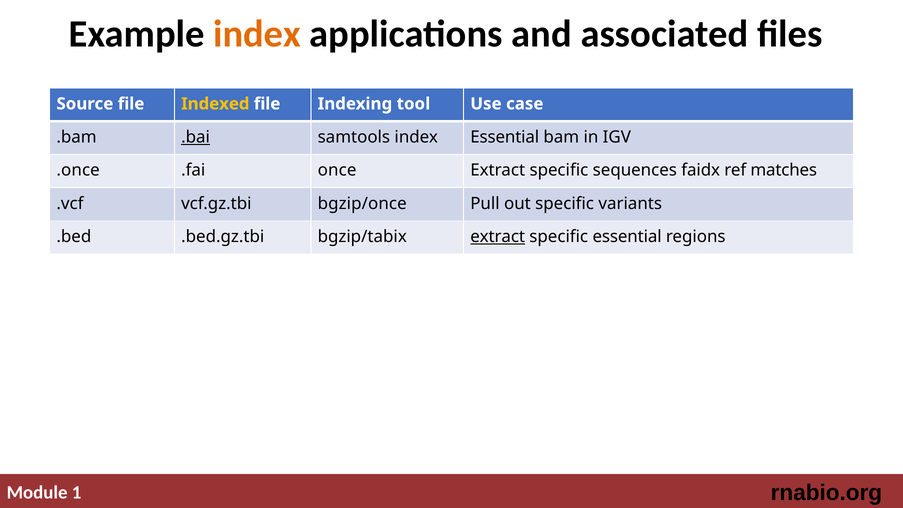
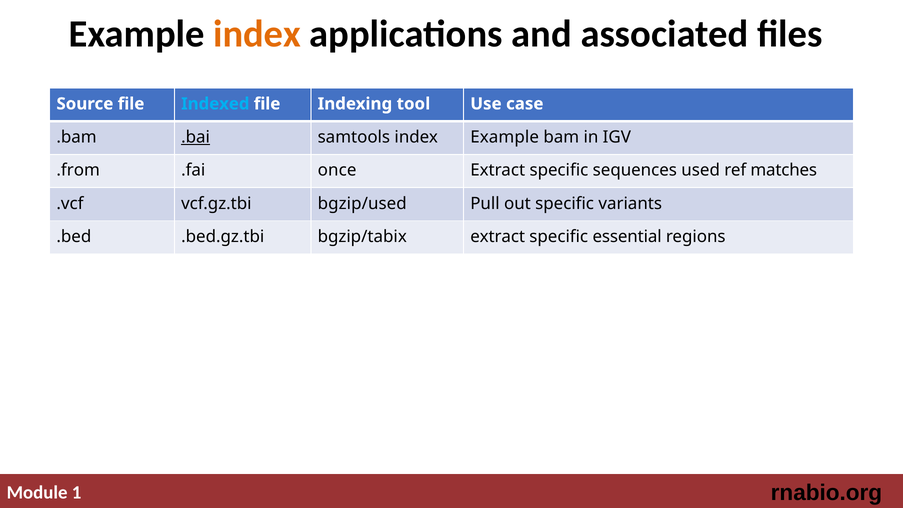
Indexed colour: yellow -> light blue
index Essential: Essential -> Example
.once: .once -> .from
faidx: faidx -> used
bgzip/once: bgzip/once -> bgzip/used
extract at (498, 237) underline: present -> none
